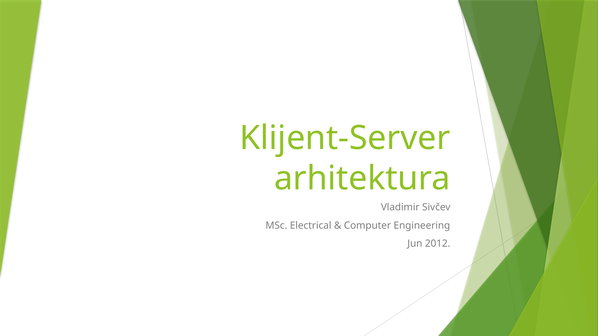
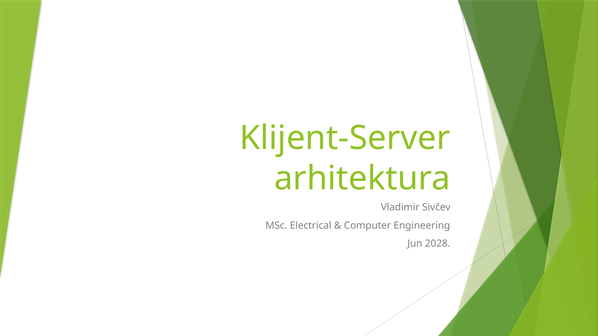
2012: 2012 -> 2028
